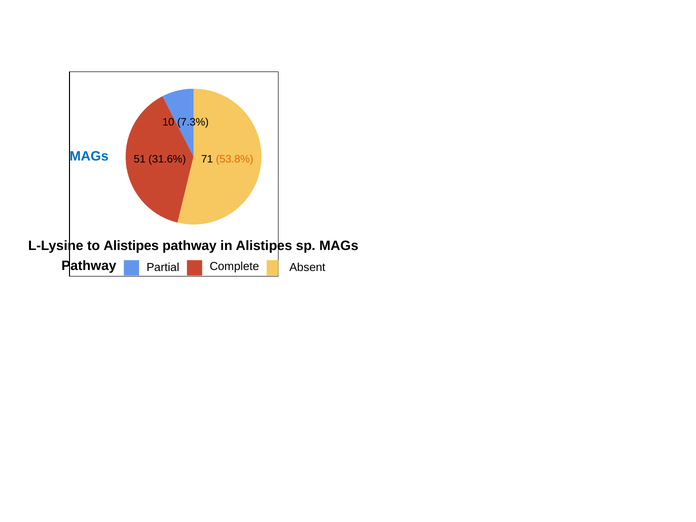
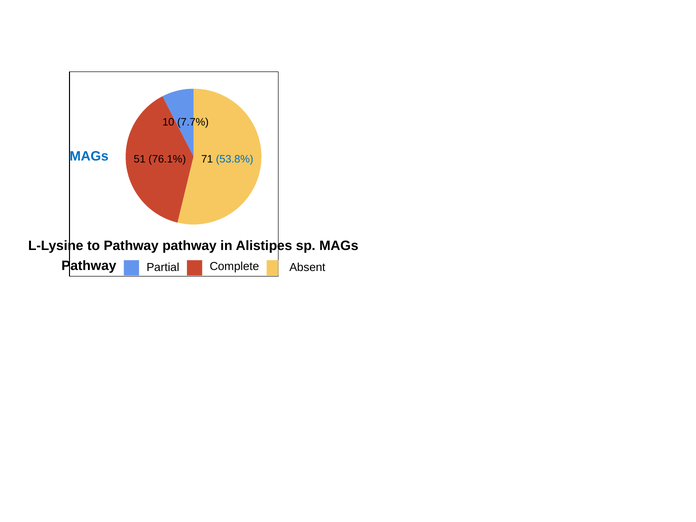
7.3%: 7.3% -> 7.7%
31.6%: 31.6% -> 76.1%
53.8% colour: orange -> blue
to Alistipes: Alistipes -> Pathway
